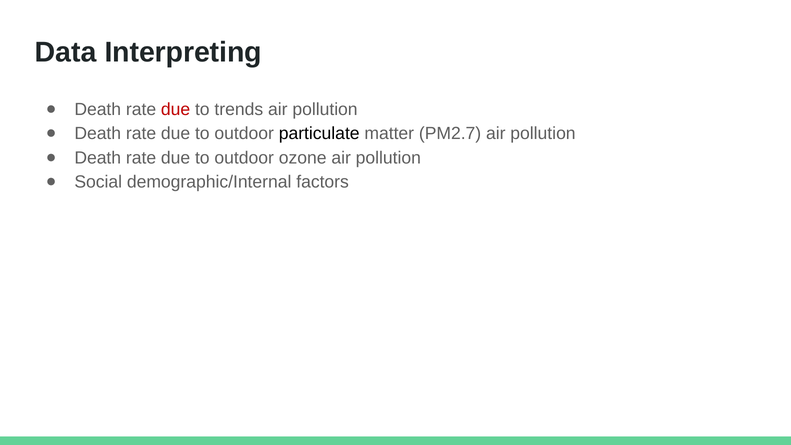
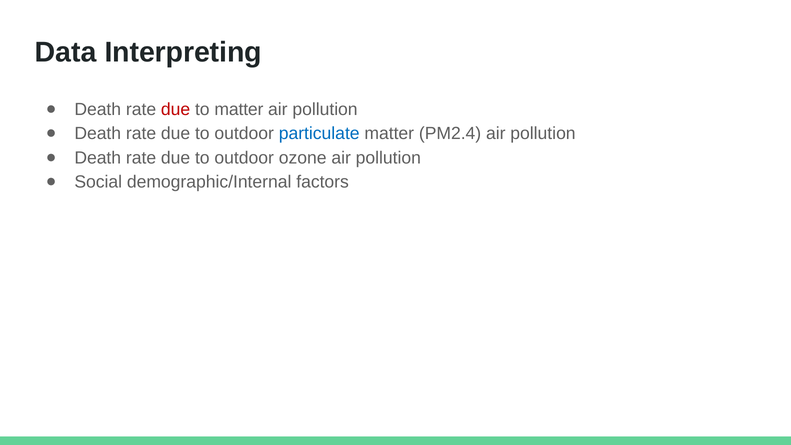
to trends: trends -> matter
particulate colour: black -> blue
PM2.7: PM2.7 -> PM2.4
